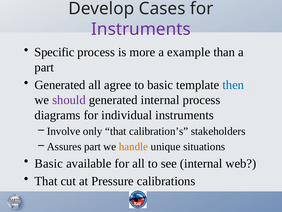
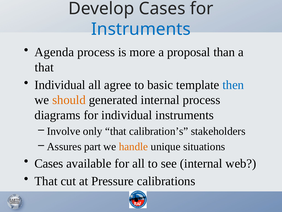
Instruments at (141, 29) colour: purple -> blue
Specific: Specific -> Agenda
example: example -> proposal
part at (44, 67): part -> that
Generated at (60, 85): Generated -> Individual
should colour: purple -> orange
Basic at (49, 163): Basic -> Cases
